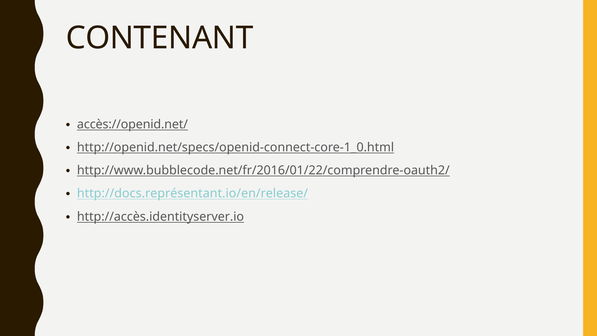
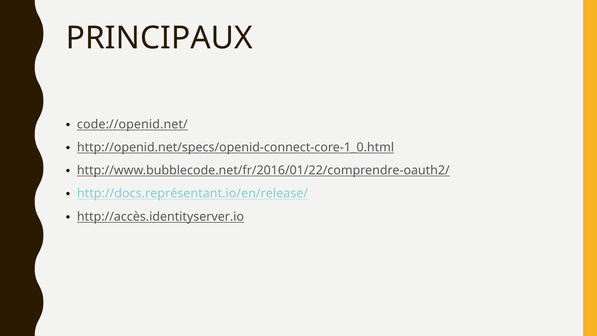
CONTENANT: CONTENANT -> PRINCIPAUX
accès://openid.net/: accès://openid.net/ -> code://openid.net/
